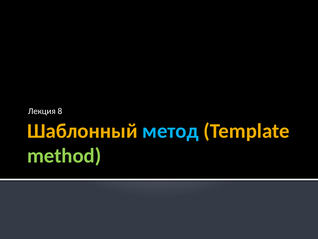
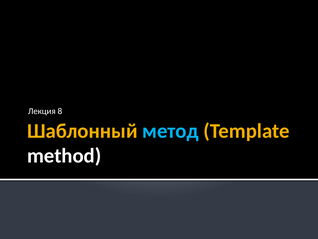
method colour: light green -> white
